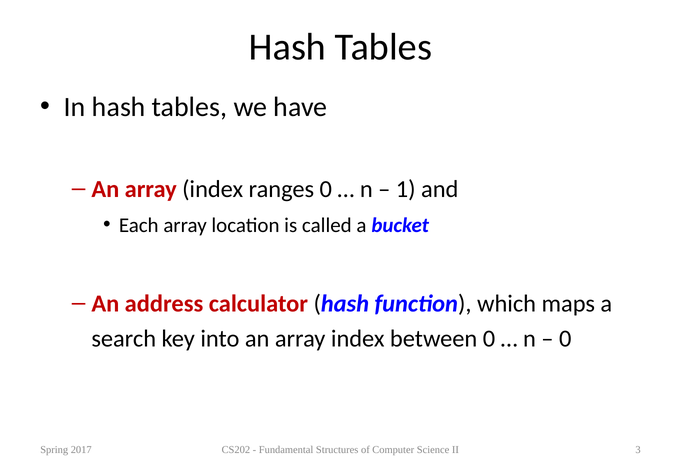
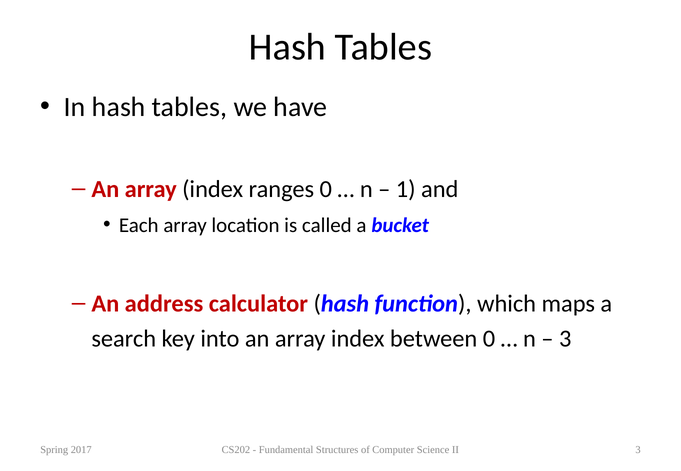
0 at (565, 339): 0 -> 3
